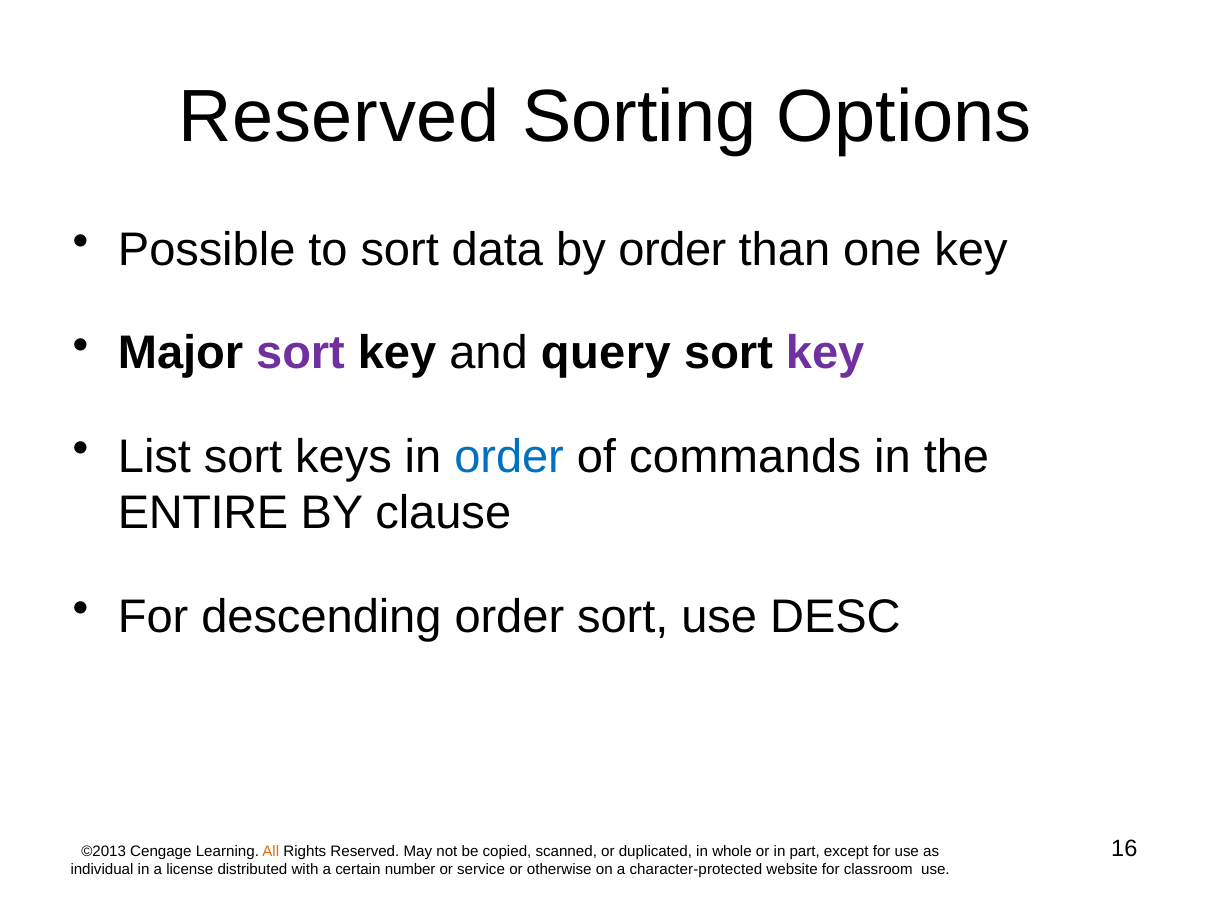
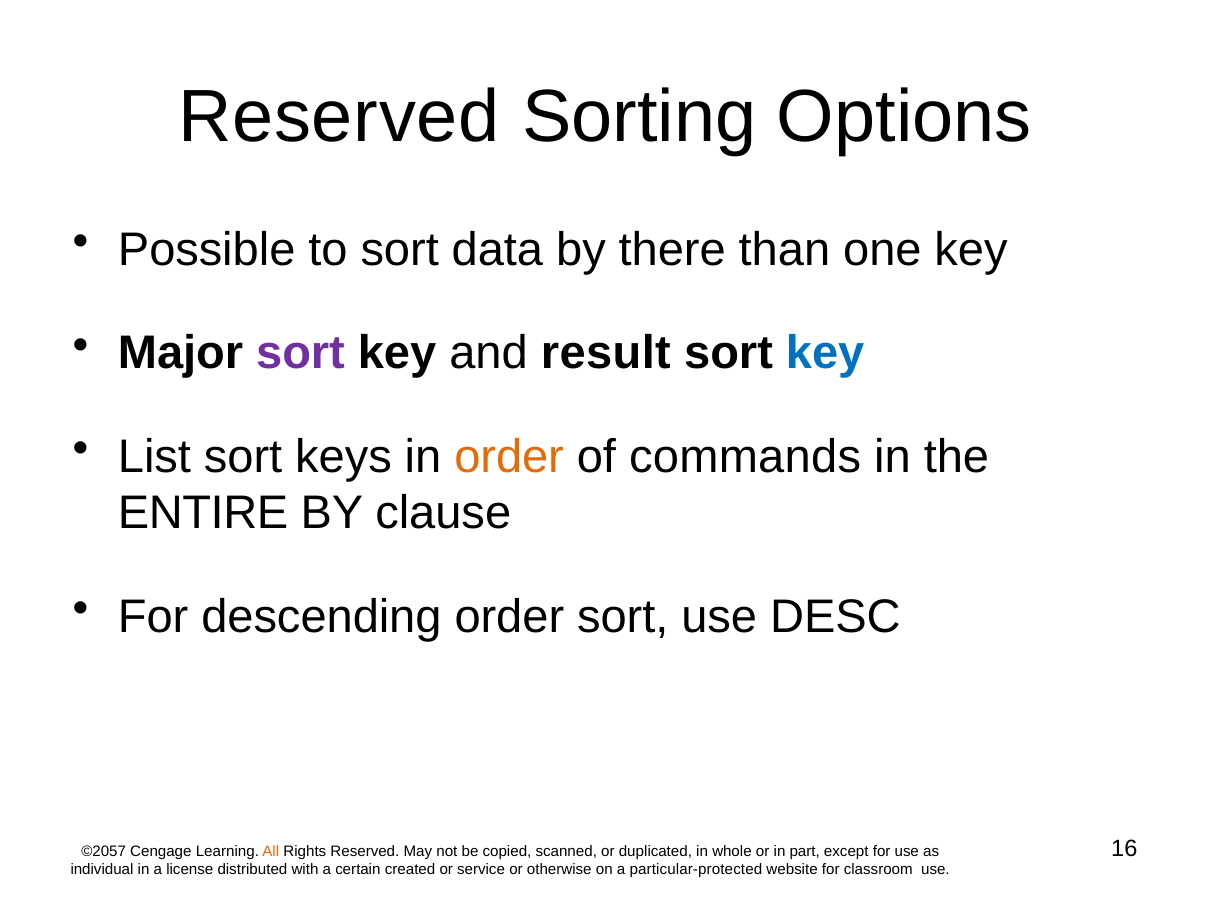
by order: order -> there
query: query -> result
key at (825, 353) colour: purple -> blue
order at (509, 456) colour: blue -> orange
©2013: ©2013 -> ©2057
number: number -> created
character-protected: character-protected -> particular-protected
